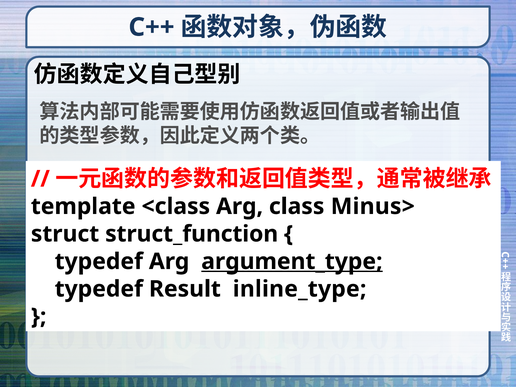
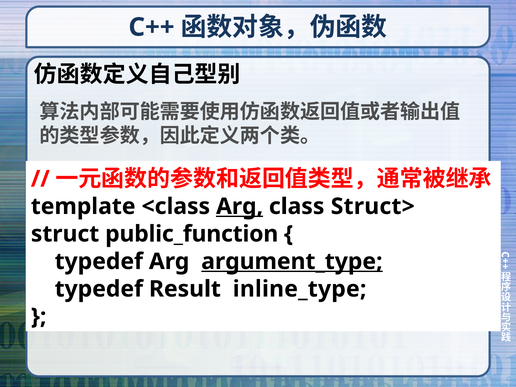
Arg at (240, 206) underline: none -> present
Minus>: Minus> -> Struct>
struct_function: struct_function -> public_function
